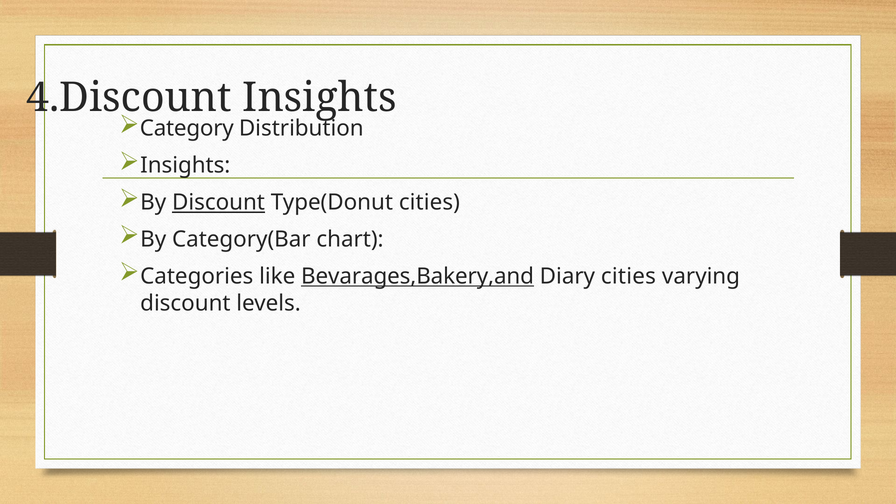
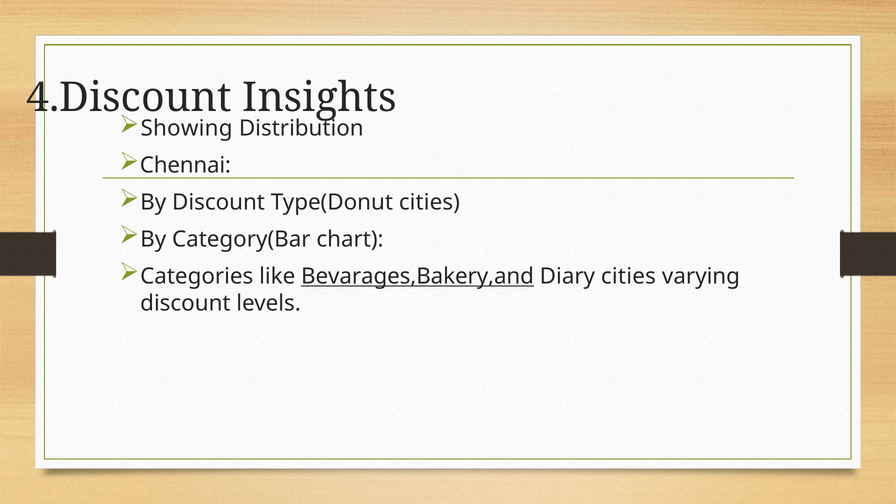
Category: Category -> Showing
Insights at (185, 165): Insights -> Chennai
Discount at (219, 202) underline: present -> none
